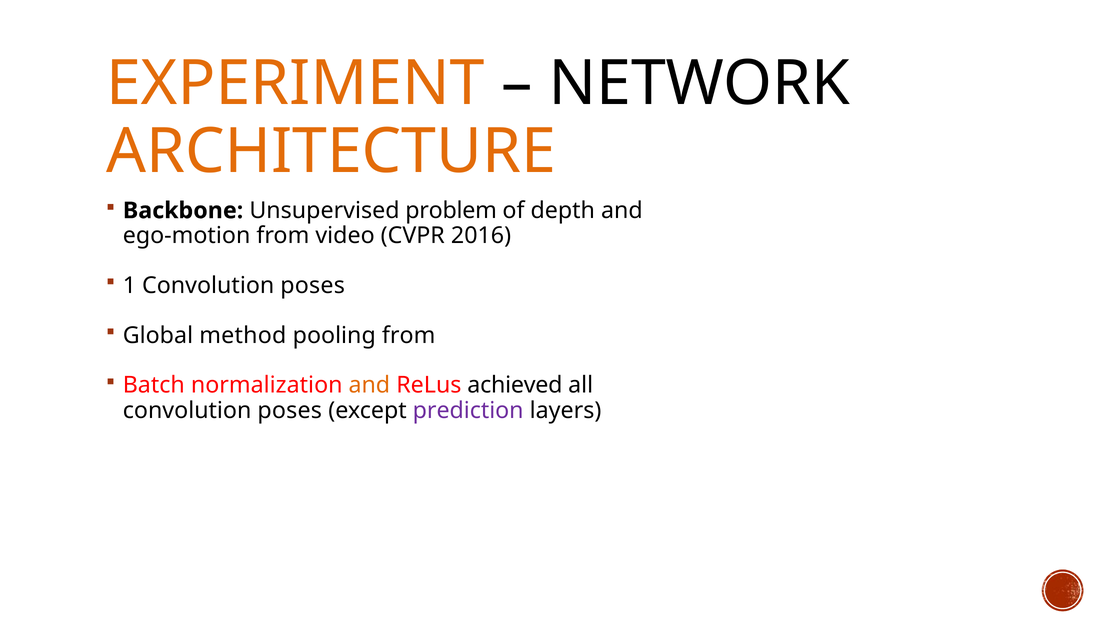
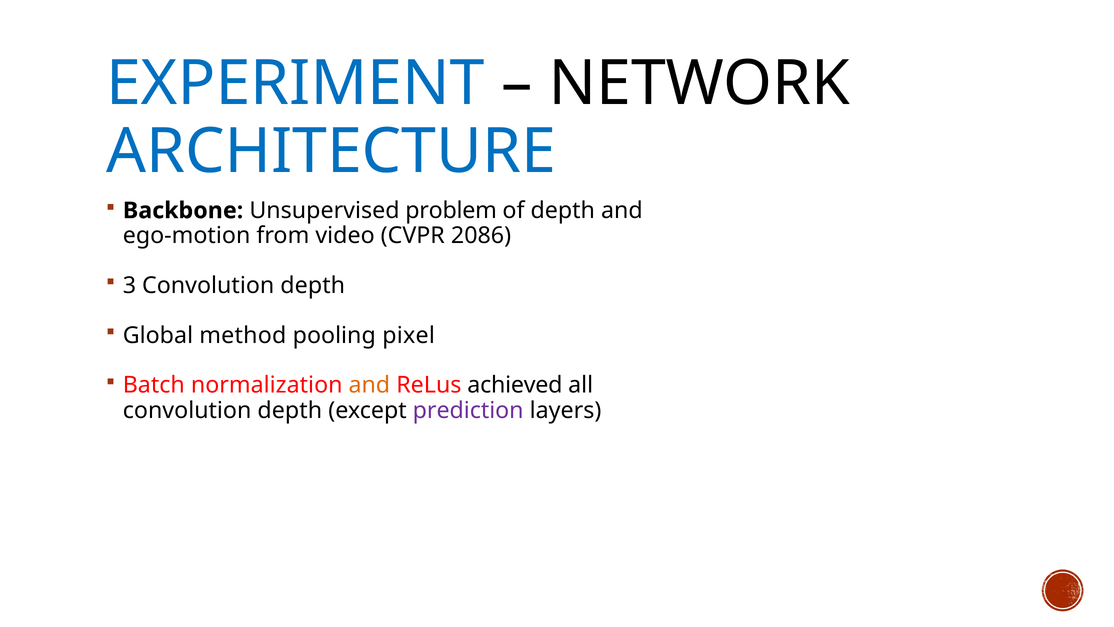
EXPERIMENT colour: orange -> blue
ARCHITECTURE colour: orange -> blue
2016: 2016 -> 2086
1: 1 -> 3
poses at (313, 285): poses -> depth
pooling from: from -> pixel
poses at (290, 410): poses -> depth
